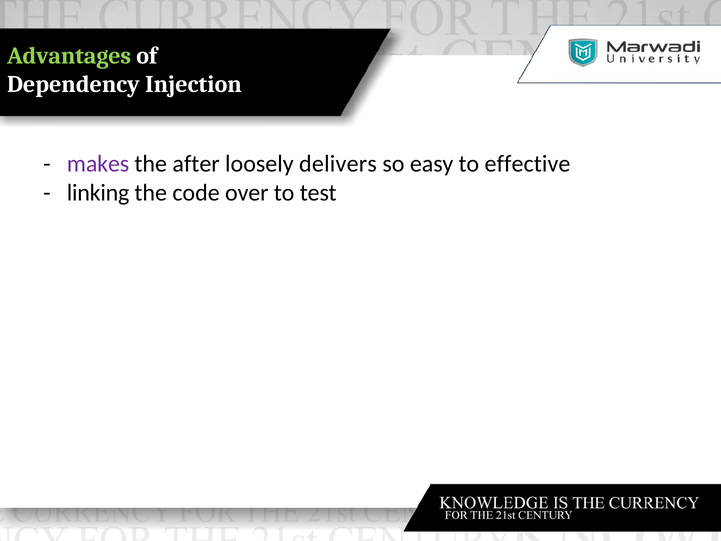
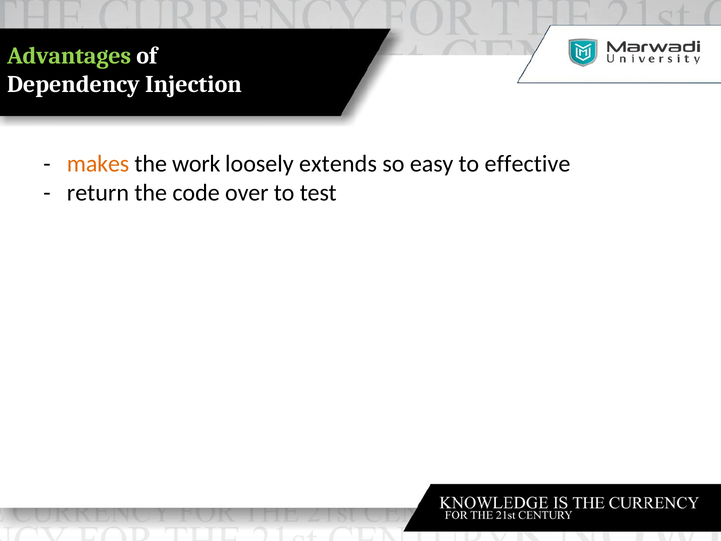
makes colour: purple -> orange
after: after -> work
delivers: delivers -> extends
linking: linking -> return
